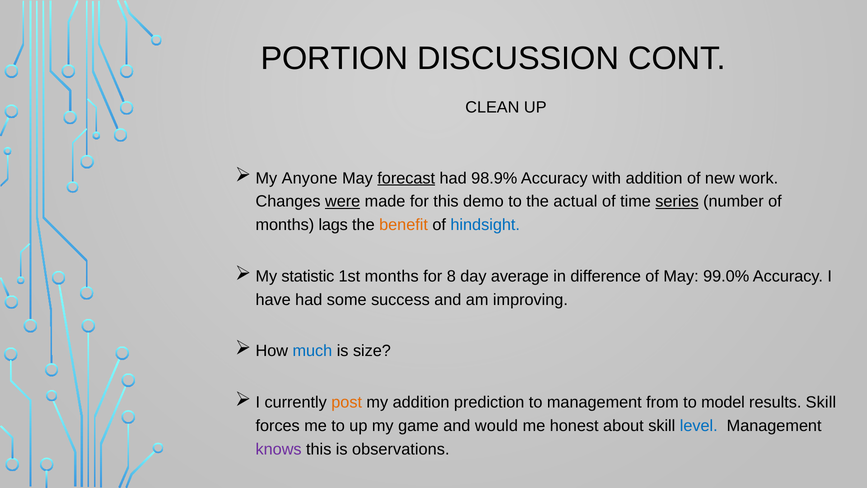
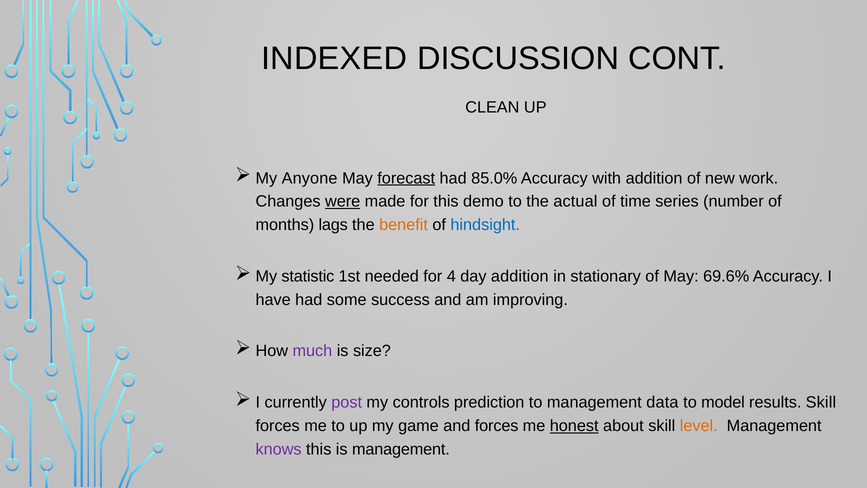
PORTION: PORTION -> INDEXED
98.9%: 98.9% -> 85.0%
series underline: present -> none
1st months: months -> needed
8: 8 -> 4
day average: average -> addition
difference: difference -> stationary
99.0%: 99.0% -> 69.6%
much colour: blue -> purple
post colour: orange -> purple
my addition: addition -> controls
from: from -> data
and would: would -> forces
honest underline: none -> present
level colour: blue -> orange
is observations: observations -> management
